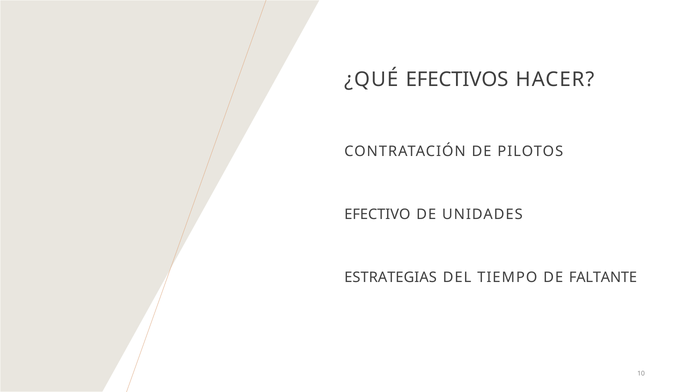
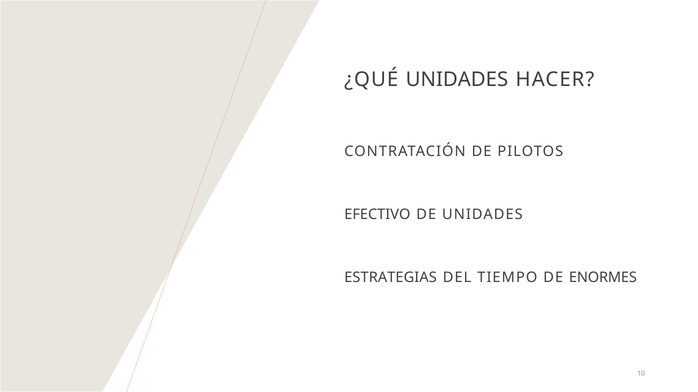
¿QUÉ EFECTIVOS: EFECTIVOS -> UNIDADES
FALTANTE: FALTANTE -> ENORMES
